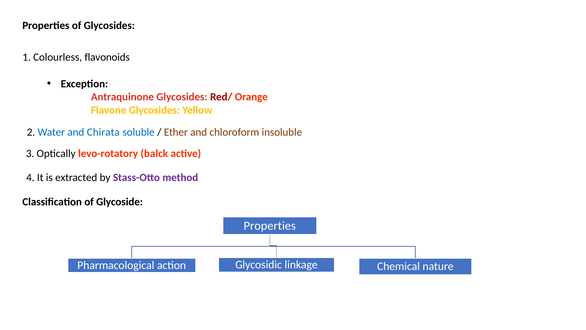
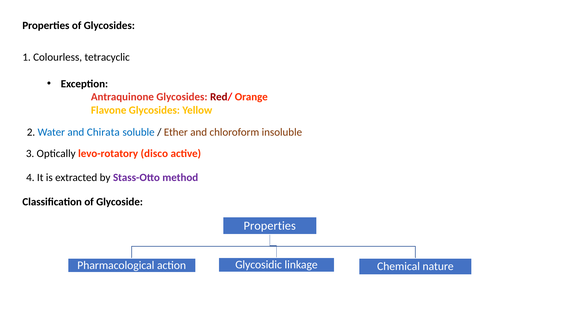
flavonoids: flavonoids -> tetracyclic
balck: balck -> disco
